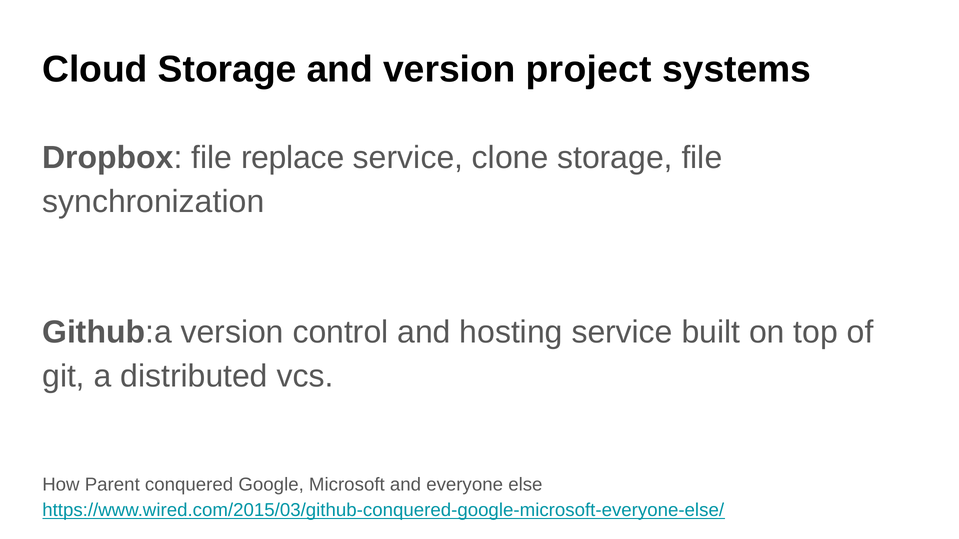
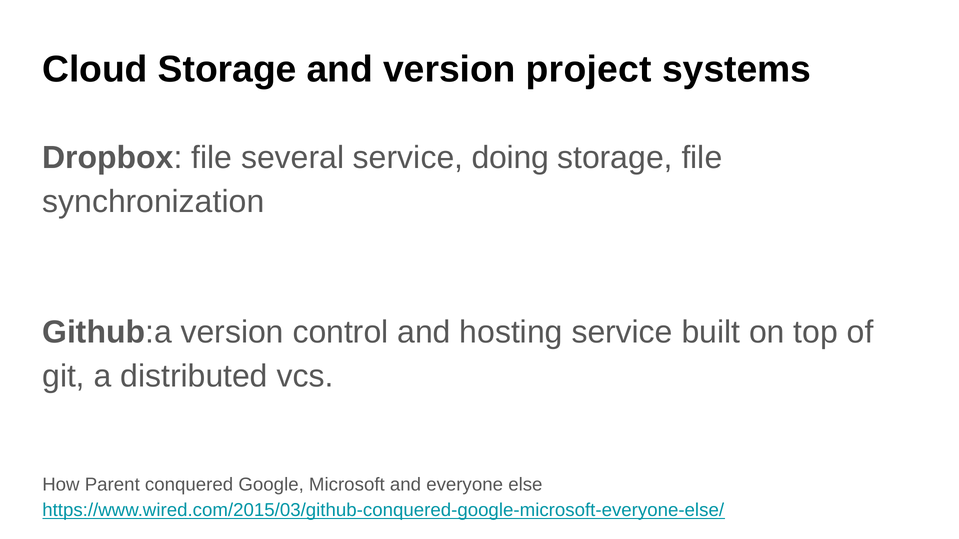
replace: replace -> several
clone: clone -> doing
